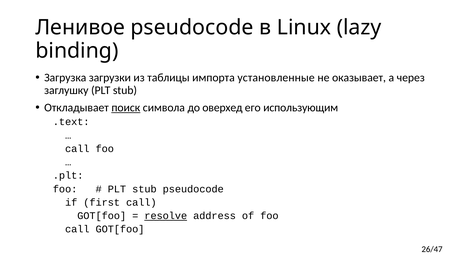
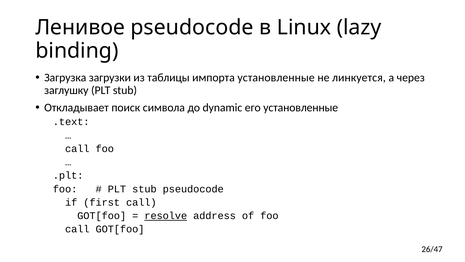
оказывает: оказывает -> линкуется
поиск underline: present -> none
оверхед: оверхед -> dynamic
его использующим: использующим -> установленные
